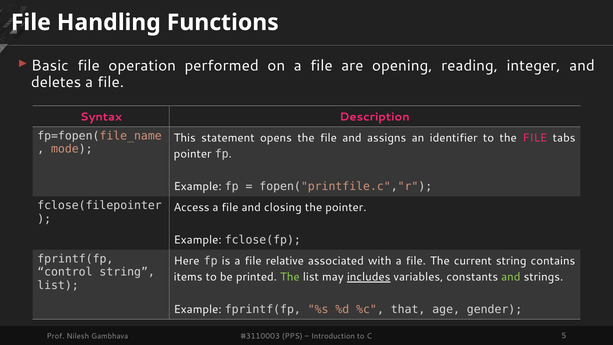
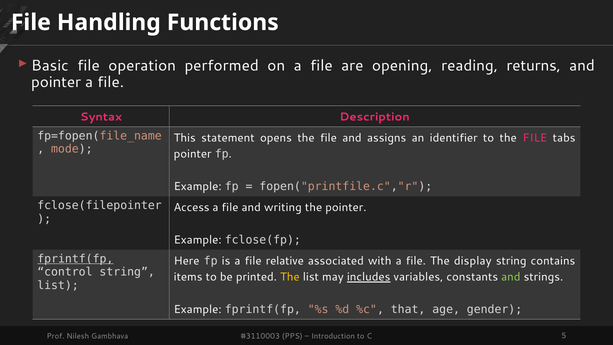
integer: integer -> returns
deletes at (56, 82): deletes -> pointer
closing: closing -> writing
fprintf(fp at (75, 259) underline: none -> present
current: current -> display
The at (290, 277) colour: light green -> yellow
